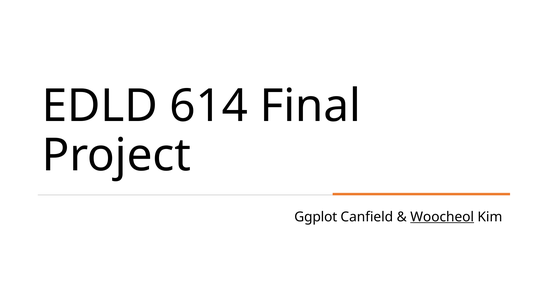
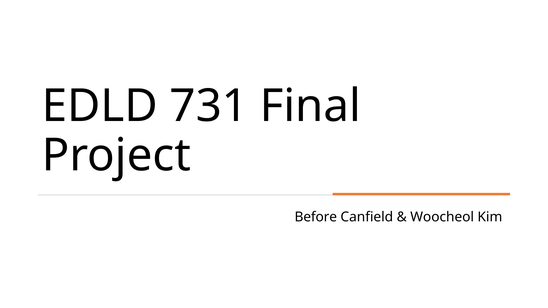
614: 614 -> 731
Ggplot: Ggplot -> Before
Woocheol underline: present -> none
